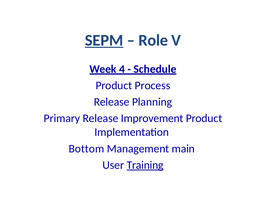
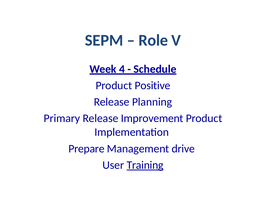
SEPM underline: present -> none
Process: Process -> Positive
Bottom: Bottom -> Prepare
main: main -> drive
